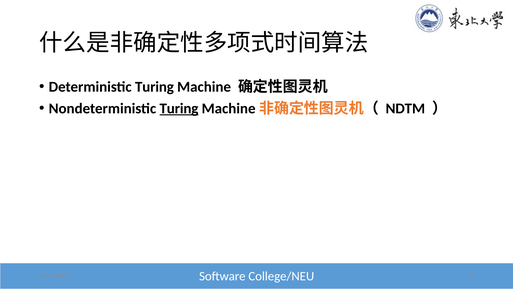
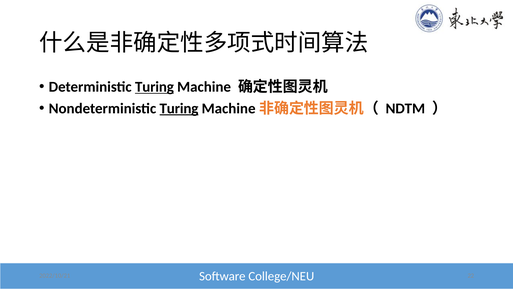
Turing at (154, 87) underline: none -> present
